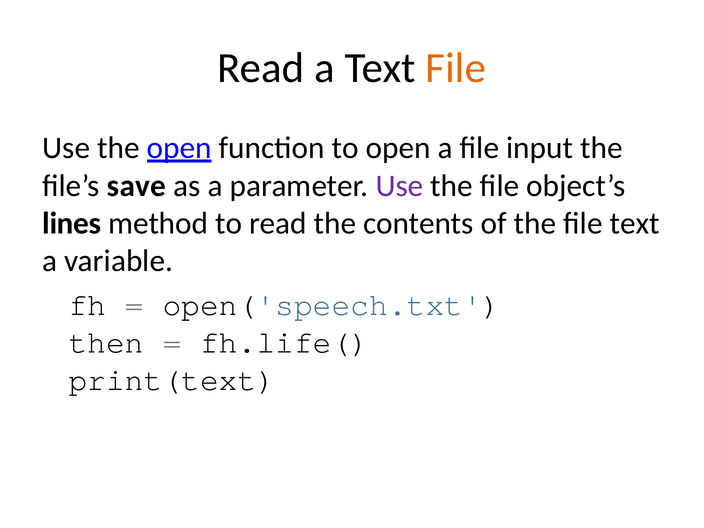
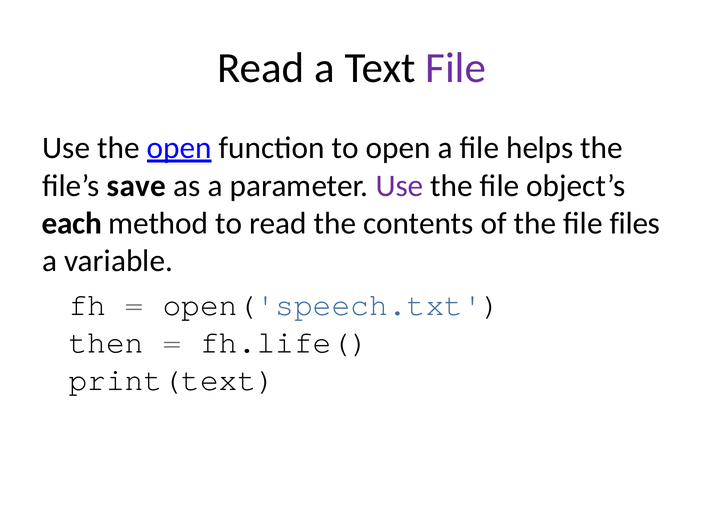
File at (456, 68) colour: orange -> purple
input: input -> helps
lines: lines -> each
file text: text -> files
